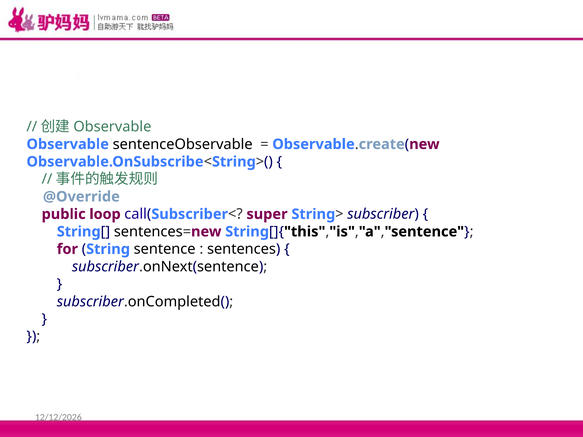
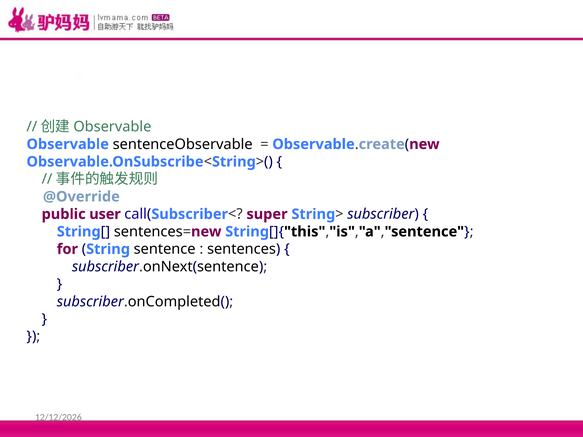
loop: loop -> user
